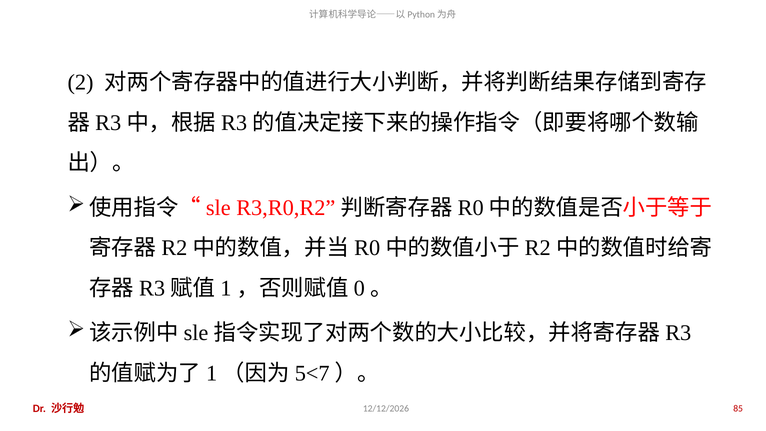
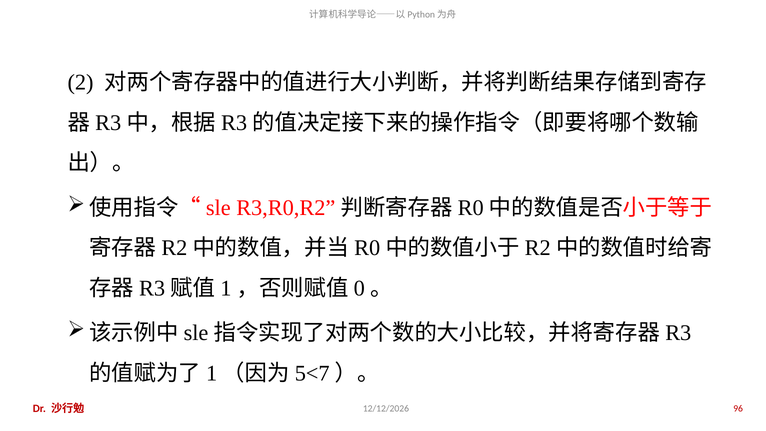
85: 85 -> 96
